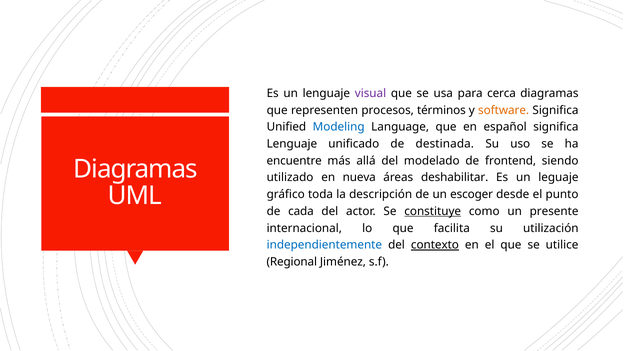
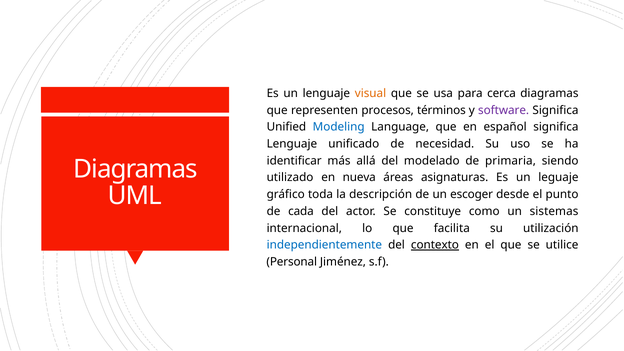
visual colour: purple -> orange
software colour: orange -> purple
destinada: destinada -> necesidad
encuentre: encuentre -> identificar
frontend: frontend -> primaria
deshabilitar: deshabilitar -> asignaturas
constituye underline: present -> none
presente: presente -> sistemas
Regional: Regional -> Personal
